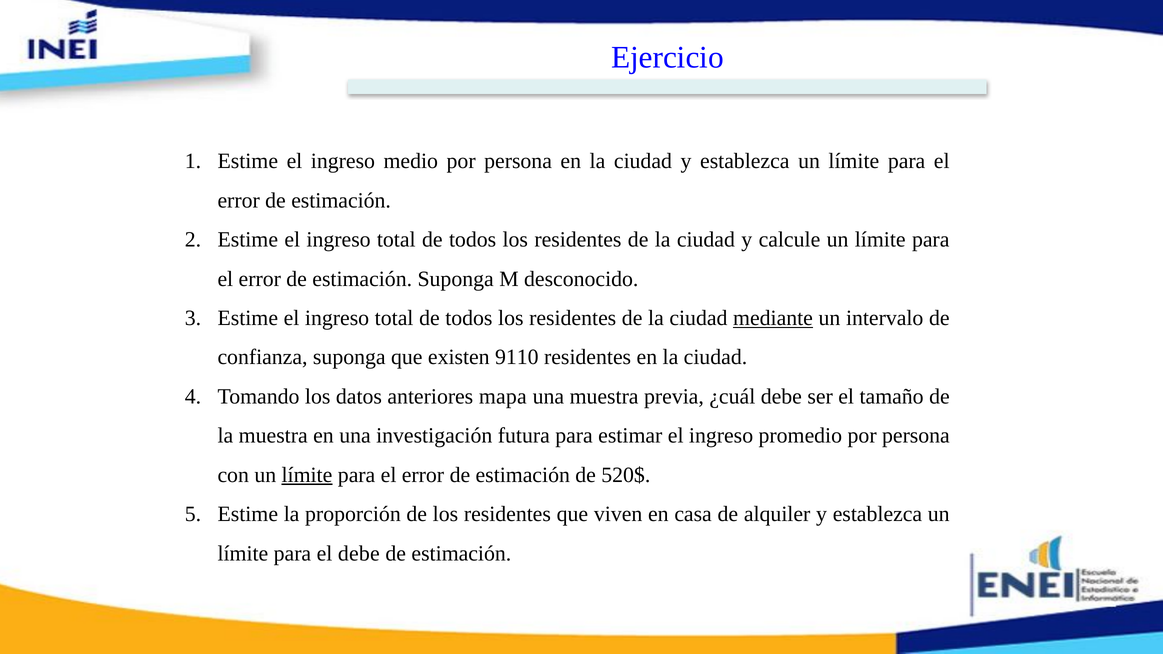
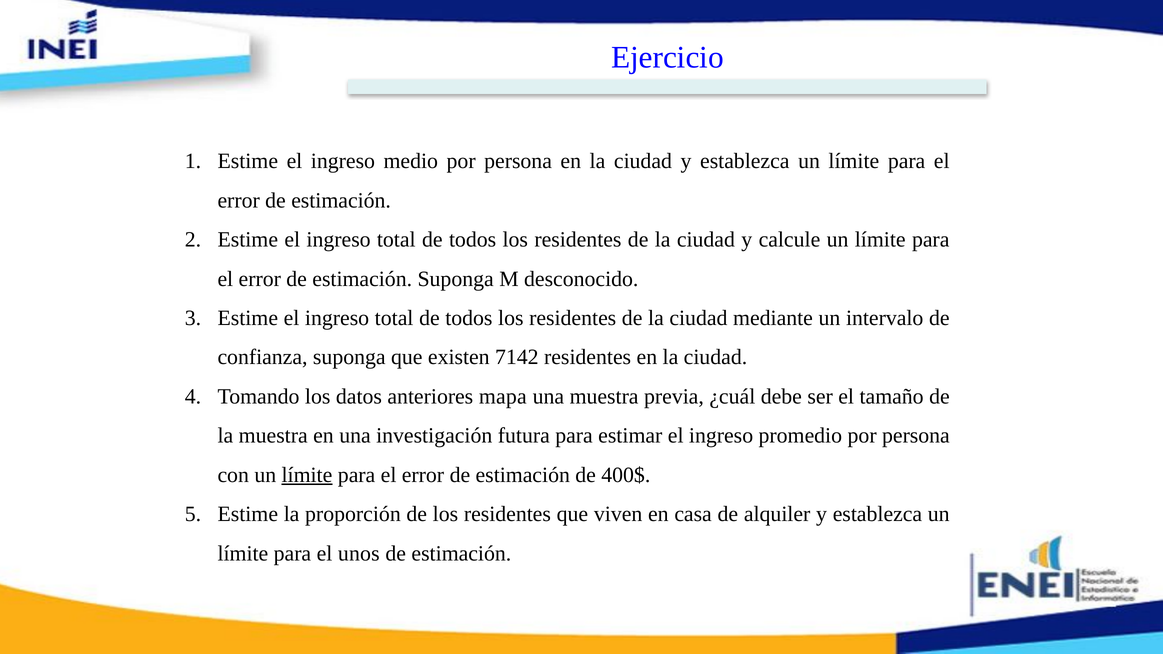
mediante underline: present -> none
9110: 9110 -> 7142
520$: 520$ -> 400$
el debe: debe -> unos
